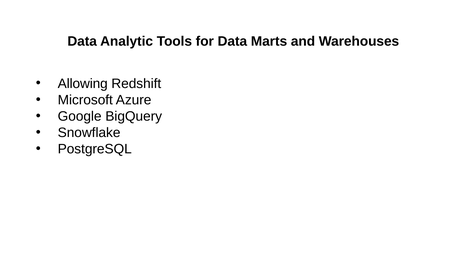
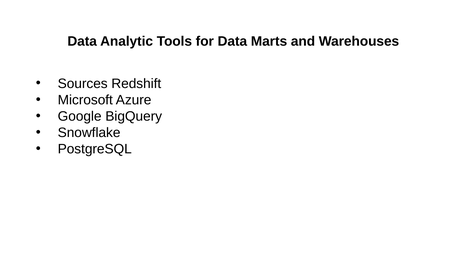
Allowing: Allowing -> Sources
